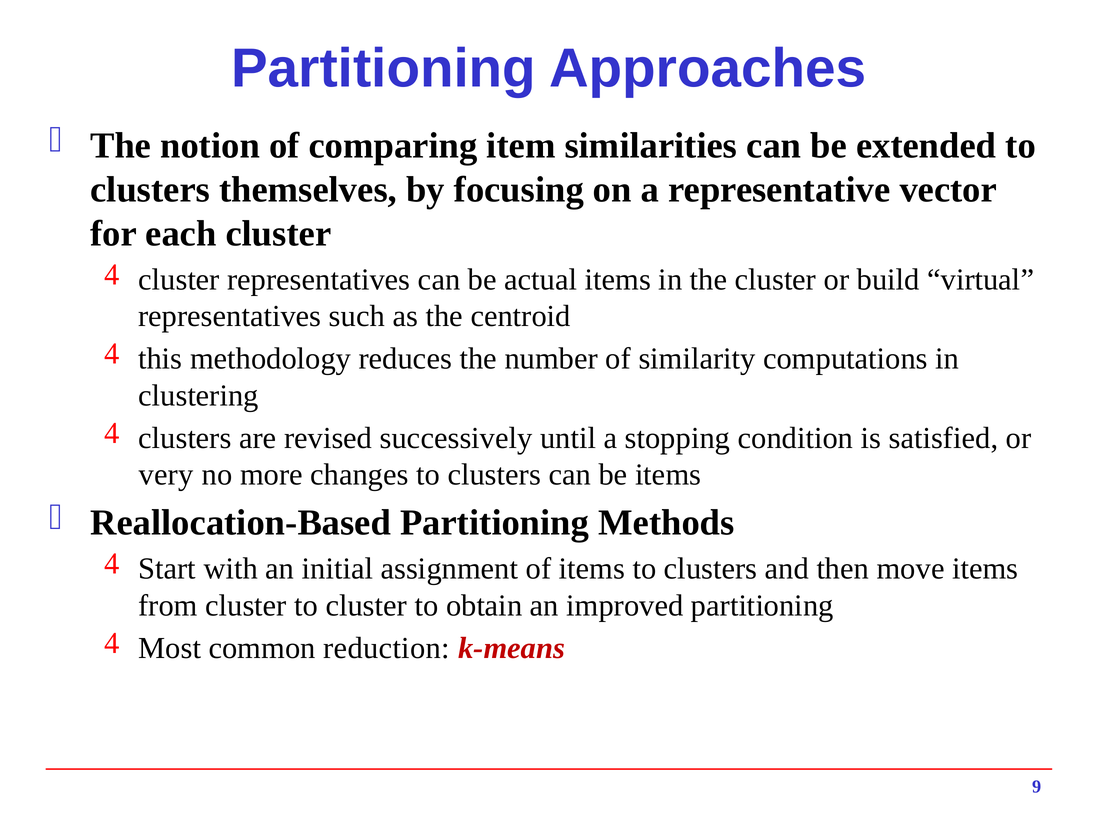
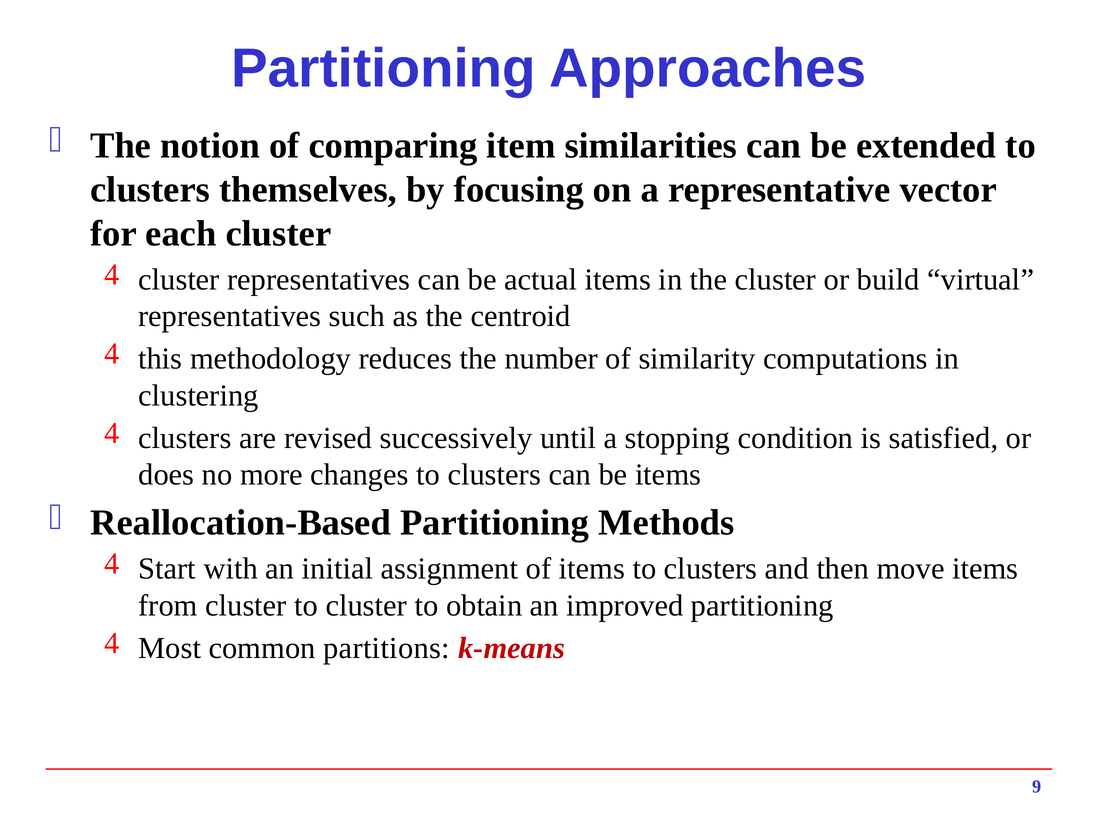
very: very -> does
reduction: reduction -> partitions
